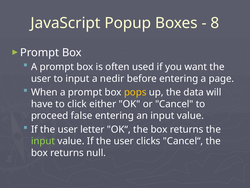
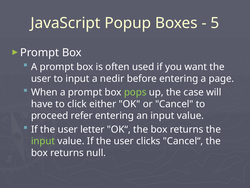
8: 8 -> 5
pops colour: yellow -> light green
data: data -> case
false: false -> refer
